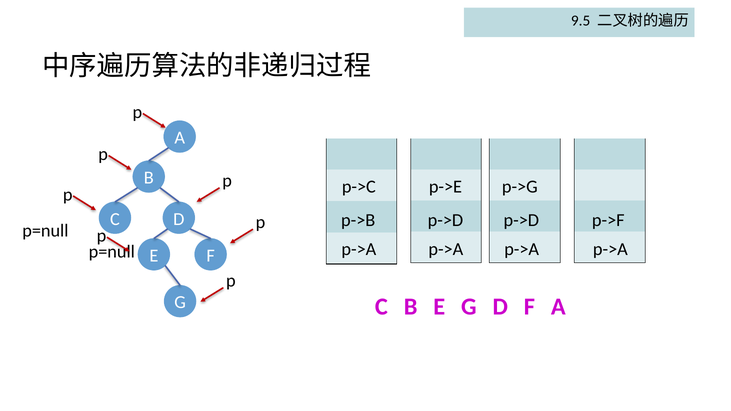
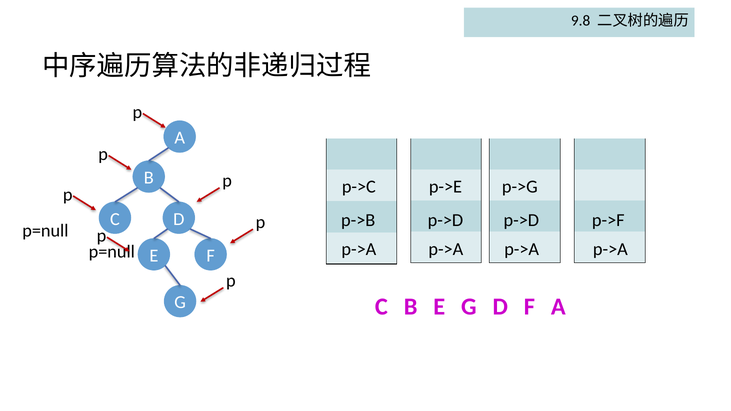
9.5: 9.5 -> 9.8
